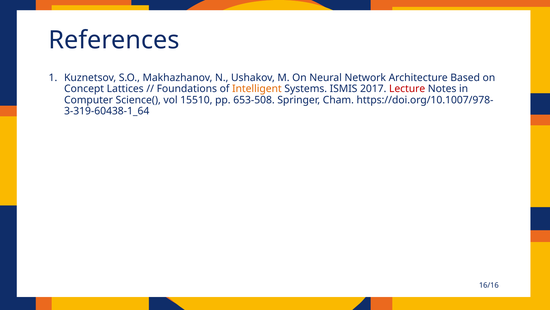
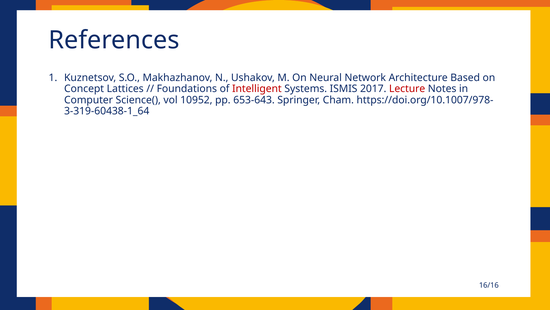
Intelligent colour: orange -> red
15510: 15510 -> 10952
653-508: 653-508 -> 653-643
